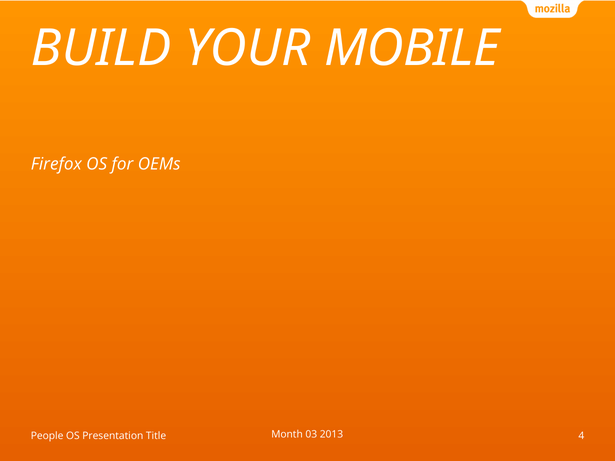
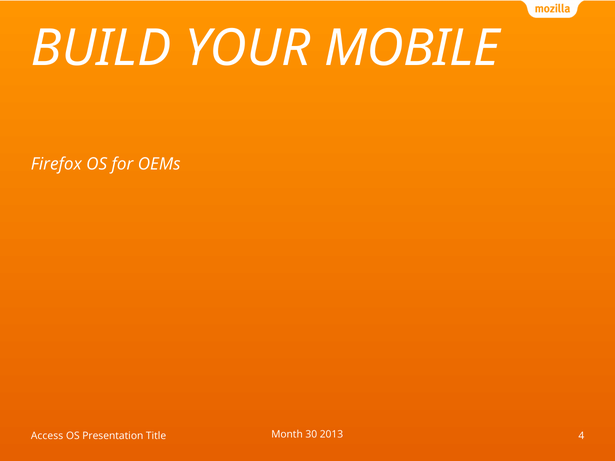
03: 03 -> 30
People: People -> Access
